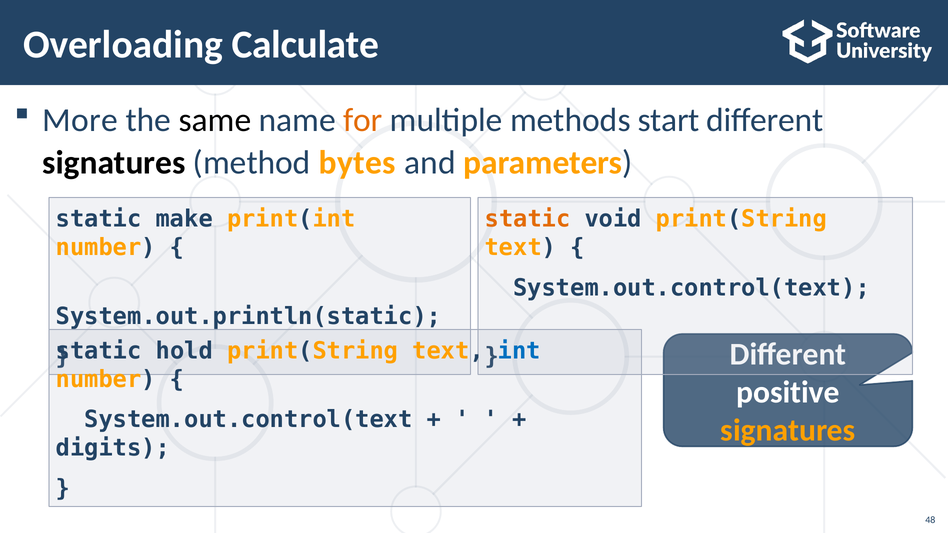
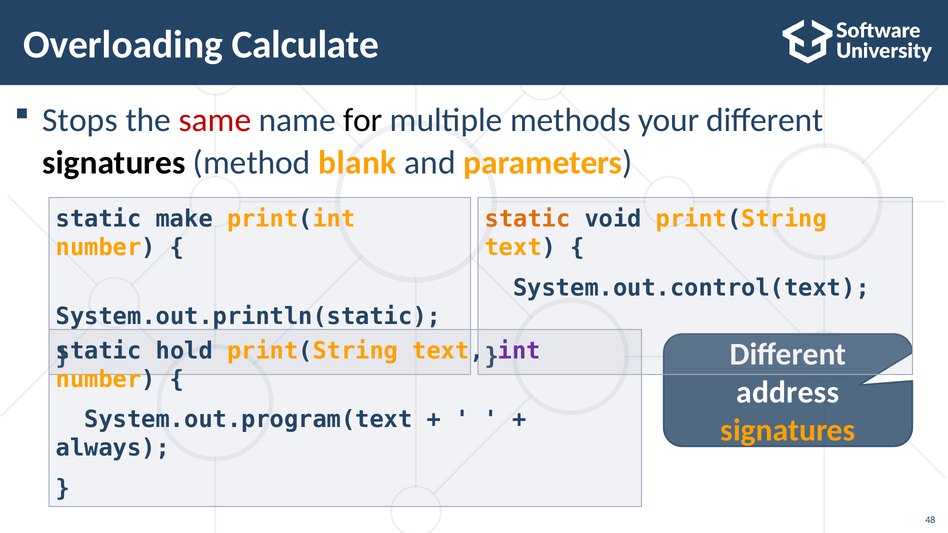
More: More -> Stops
same colour: black -> red
for colour: orange -> black
start: start -> your
bytes: bytes -> blank
int colour: blue -> purple
positive: positive -> address
System.out.control(text at (248, 420): System.out.control(text -> System.out.program(text
digits: digits -> always
